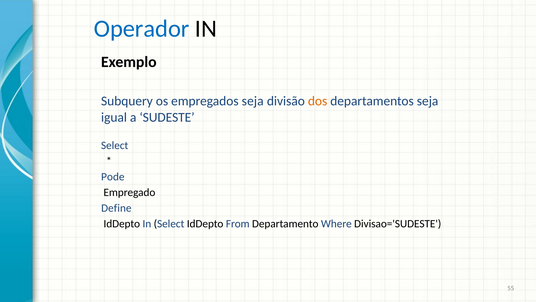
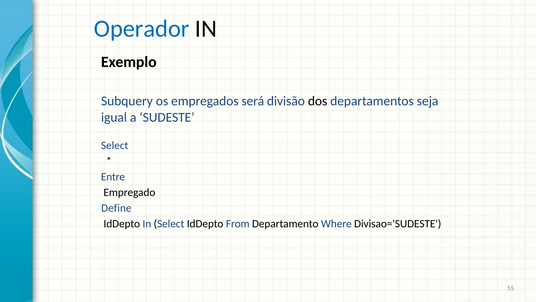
empregados seja: seja -> será
dos colour: orange -> black
Pode: Pode -> Entre
